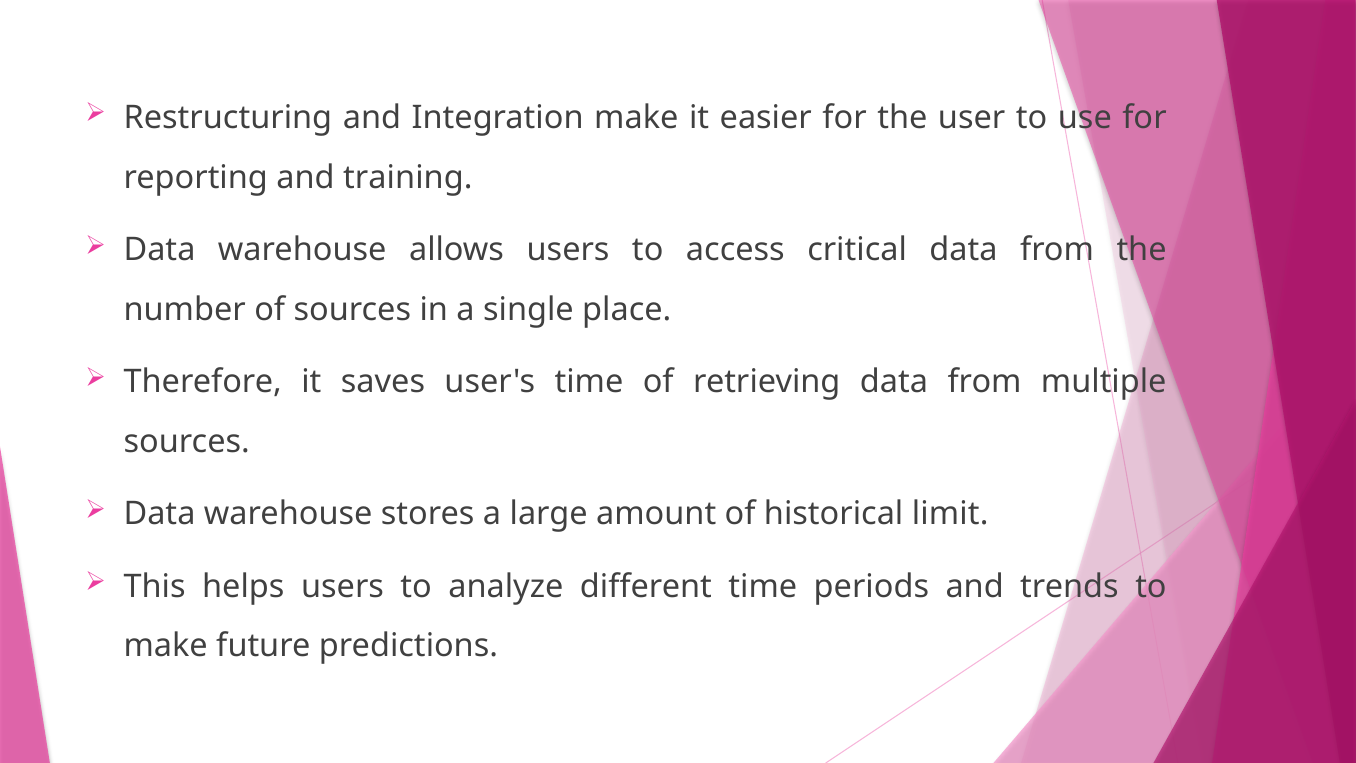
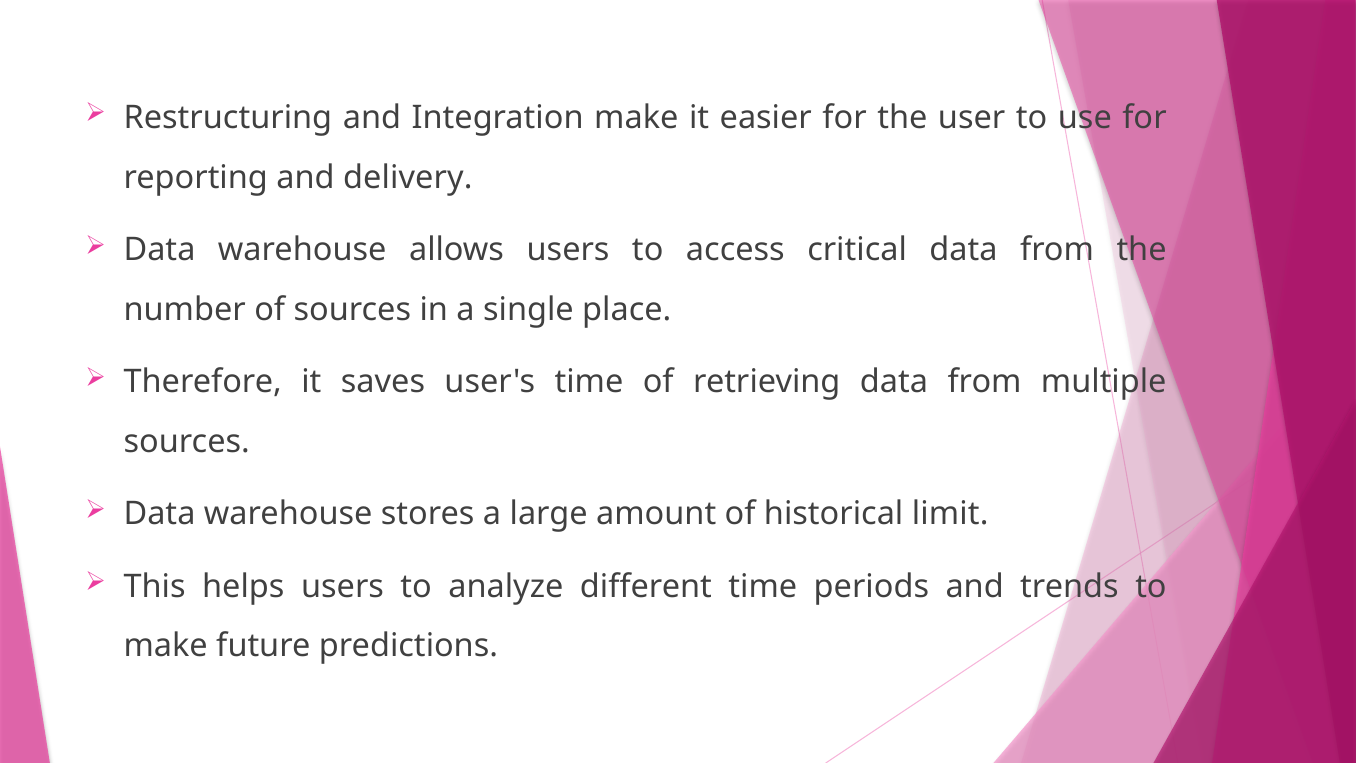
training: training -> delivery
